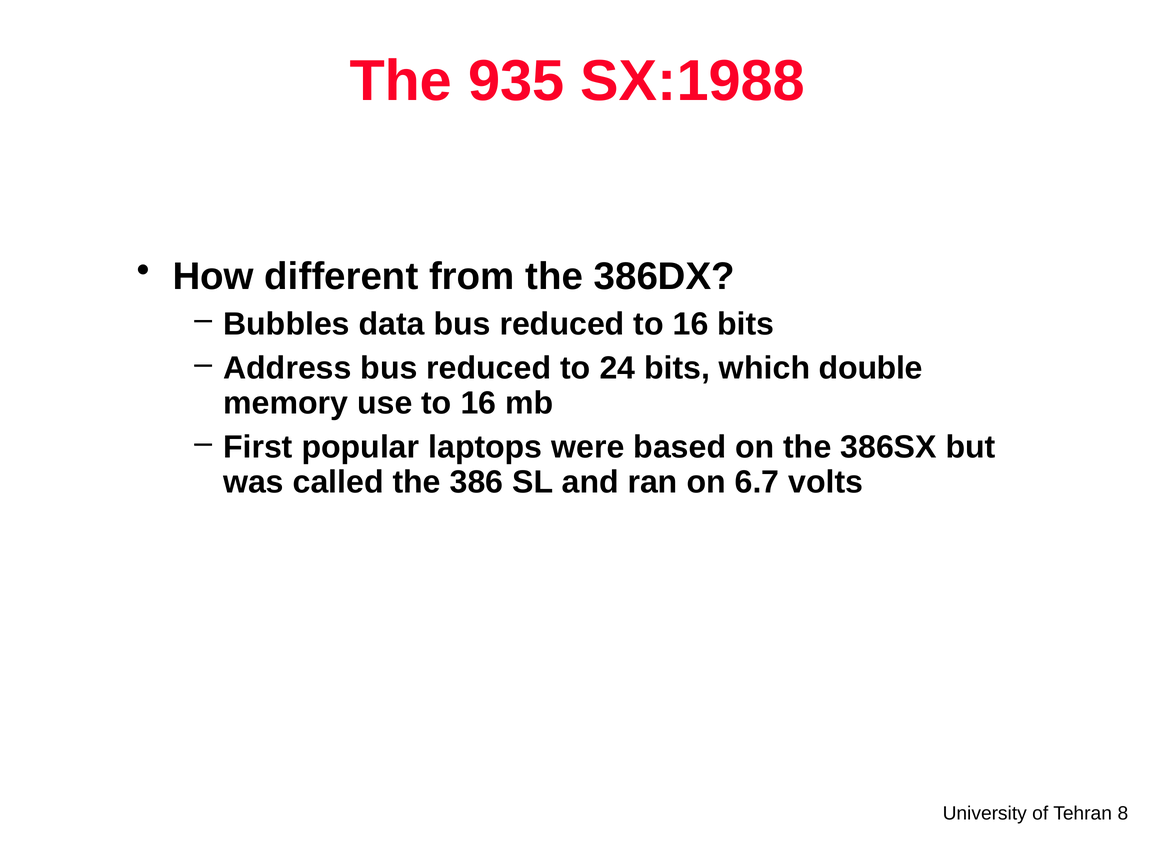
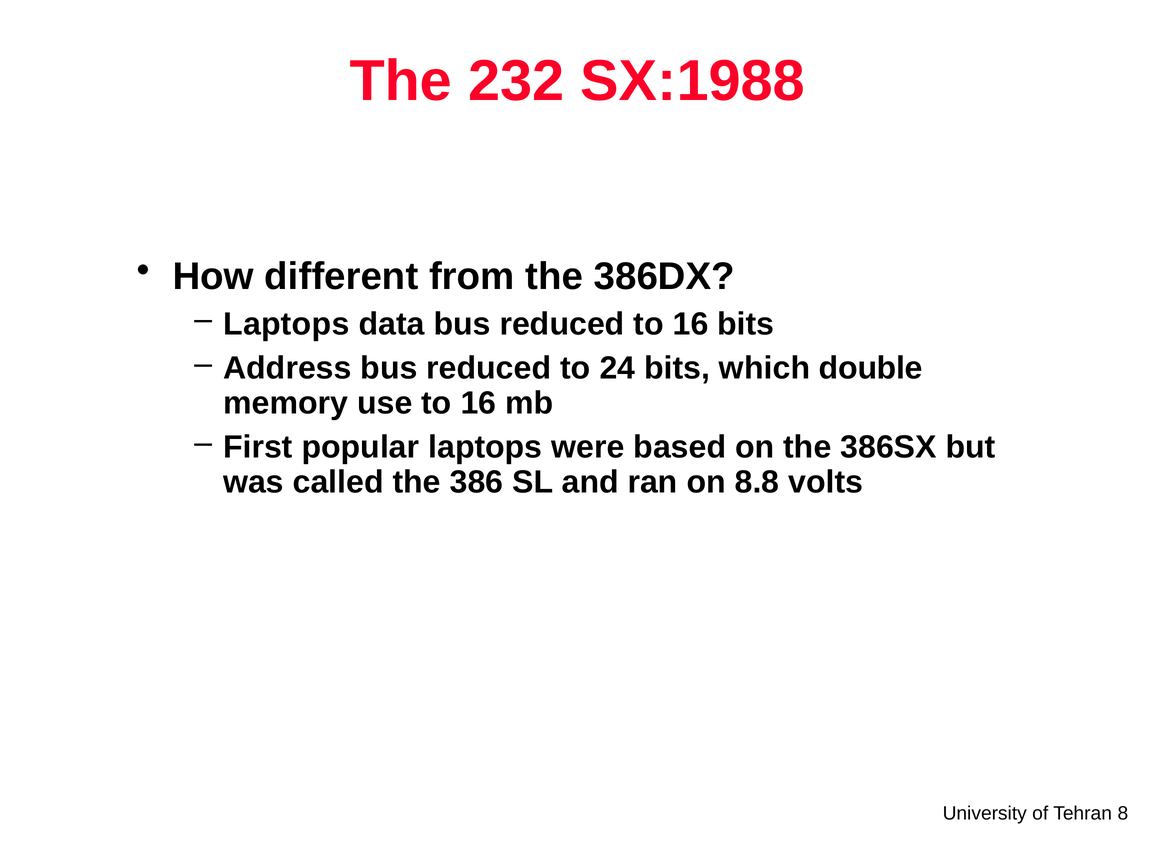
935: 935 -> 232
Bubbles at (286, 324): Bubbles -> Laptops
6.7: 6.7 -> 8.8
